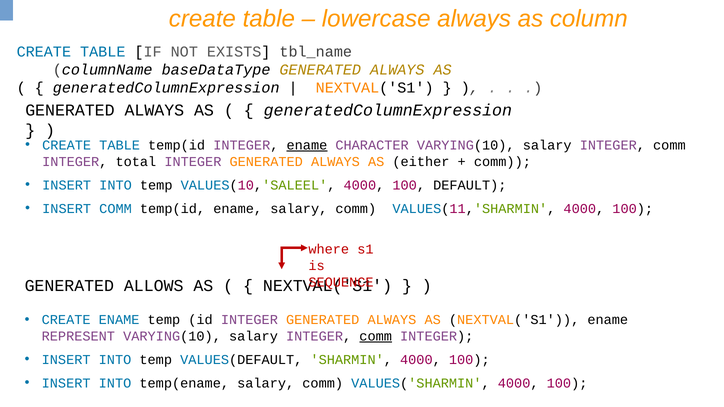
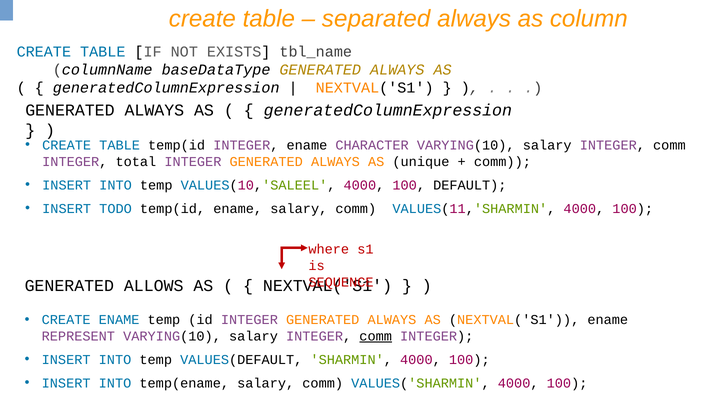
lowercase: lowercase -> separated
ename at (307, 145) underline: present -> none
either: either -> unique
INSERT COMM: COMM -> TODO
